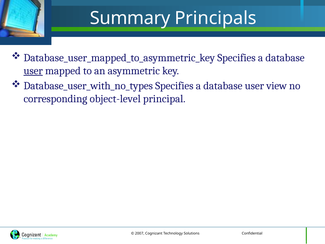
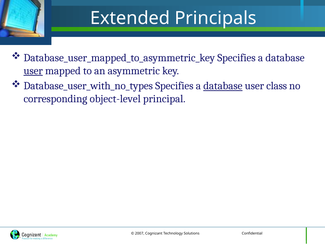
Summary: Summary -> Extended
database at (223, 86) underline: none -> present
view: view -> class
